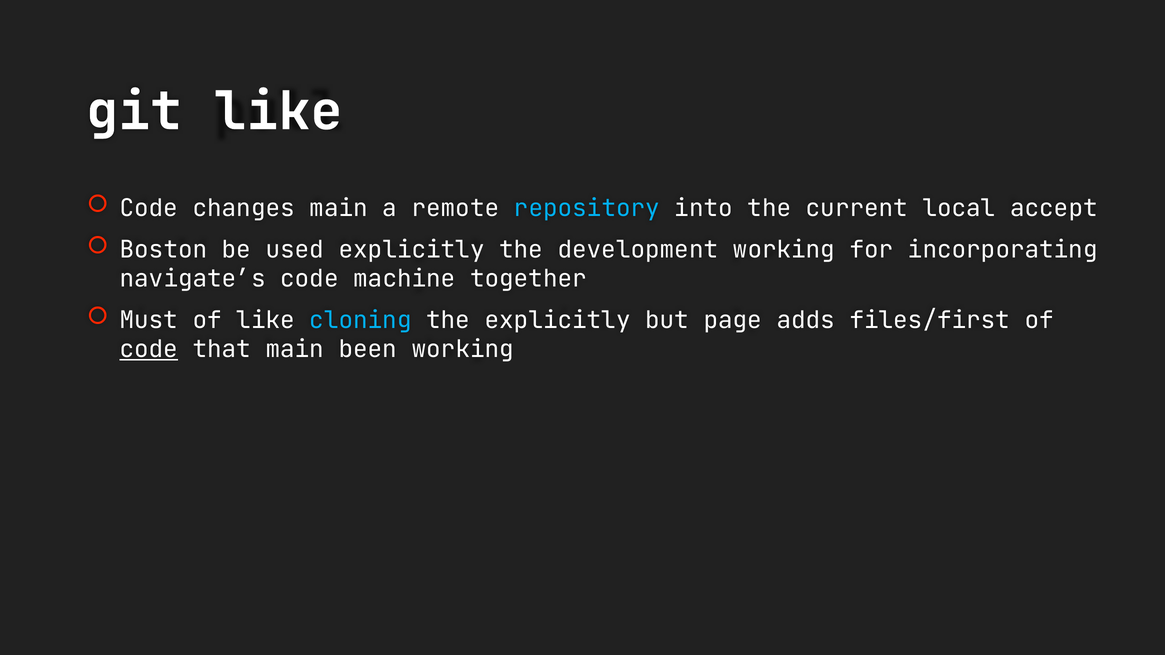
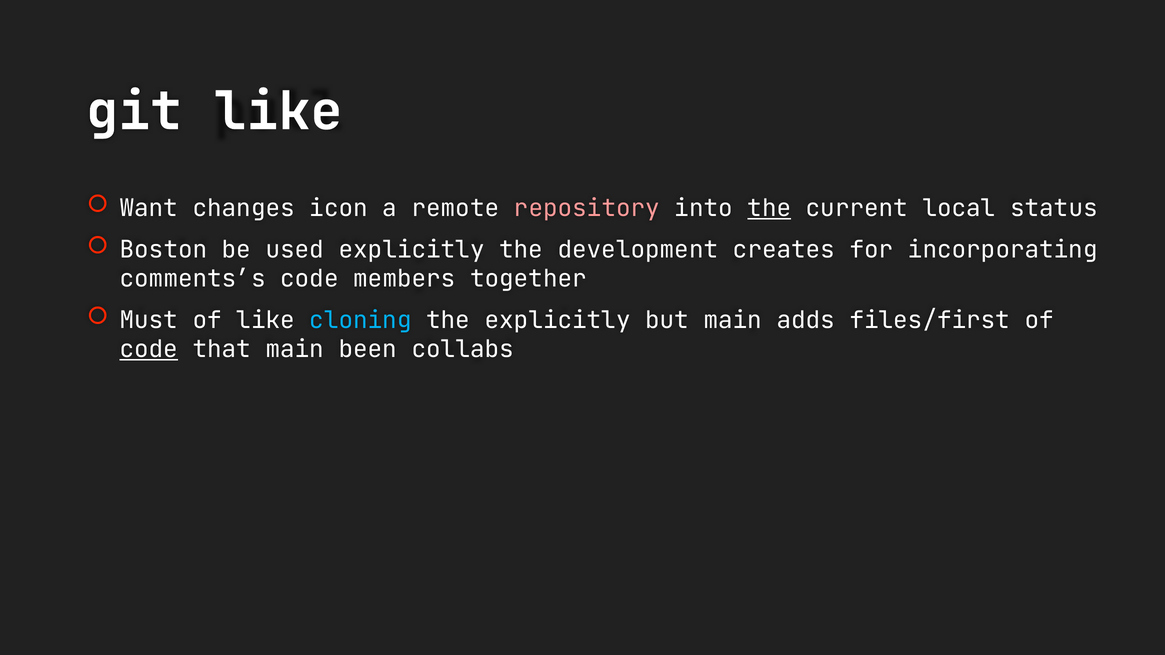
Code at (149, 208): Code -> Want
changes main: main -> icon
repository colour: light blue -> pink
the at (769, 208) underline: none -> present
accept: accept -> status
development working: working -> creates
navigate’s: navigate’s -> comments’s
machine: machine -> members
but page: page -> main
been working: working -> collabs
